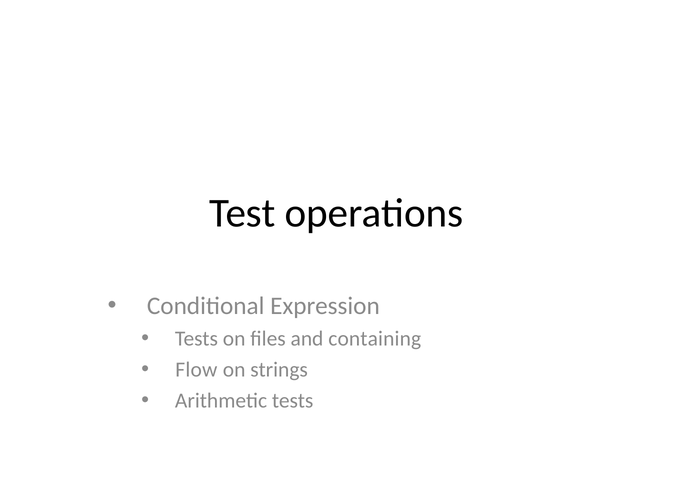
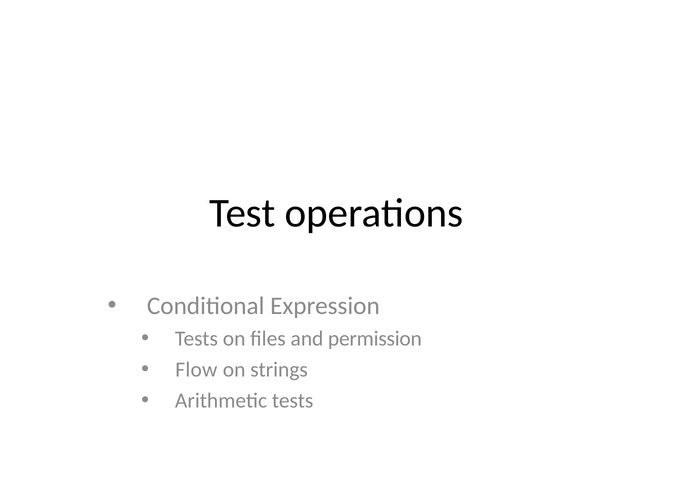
containing: containing -> permission
